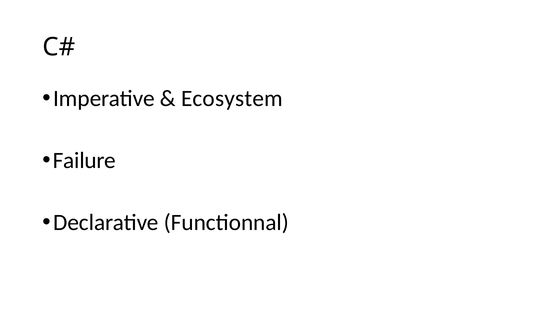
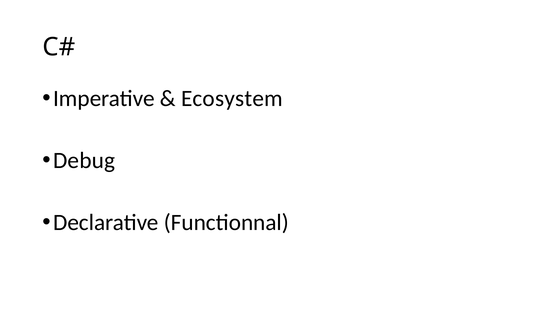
Failure: Failure -> Debug
